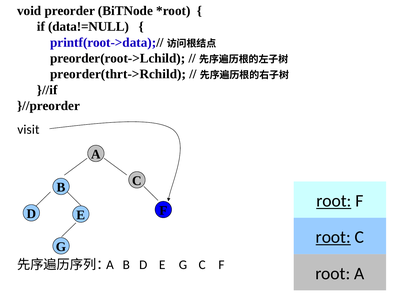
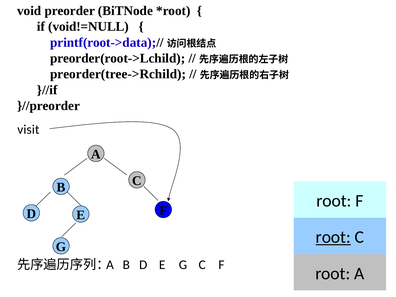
data!=NULL: data!=NULL -> void!=NULL
preorder(thrt->Rchild: preorder(thrt->Rchild -> preorder(tree->Rchild
root at (334, 201) underline: present -> none
